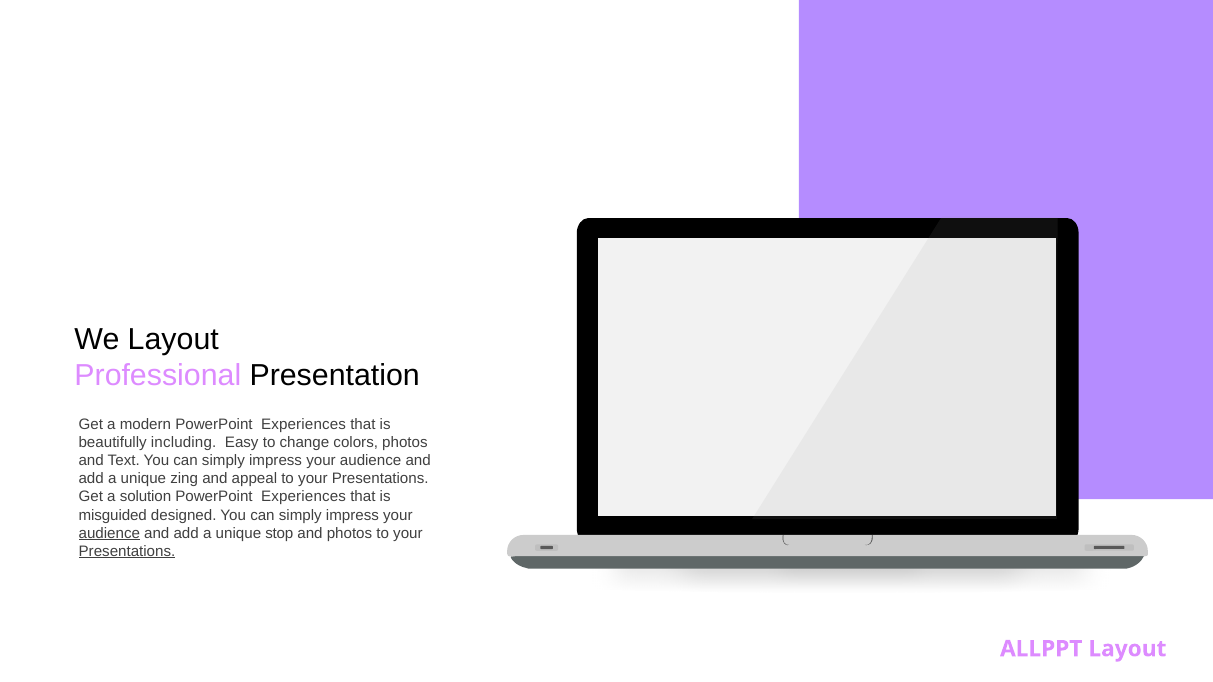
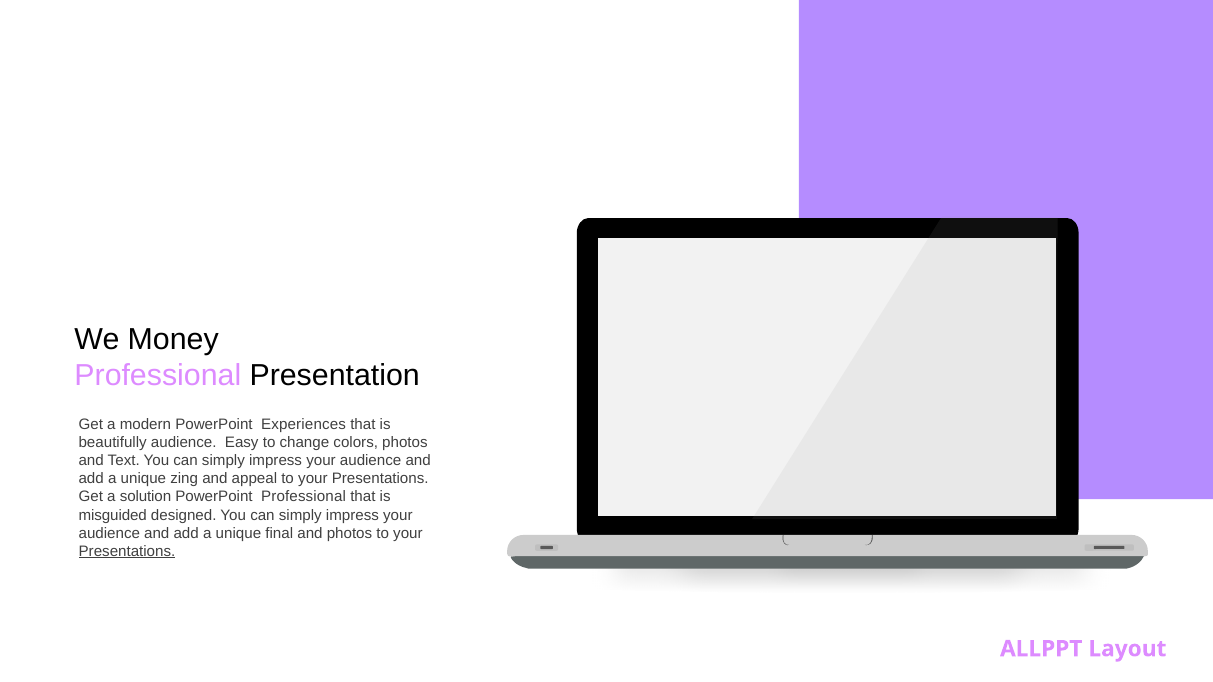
We Layout: Layout -> Money
beautifully including: including -> audience
Experiences at (304, 497): Experiences -> Professional
audience at (109, 533) underline: present -> none
stop: stop -> final
